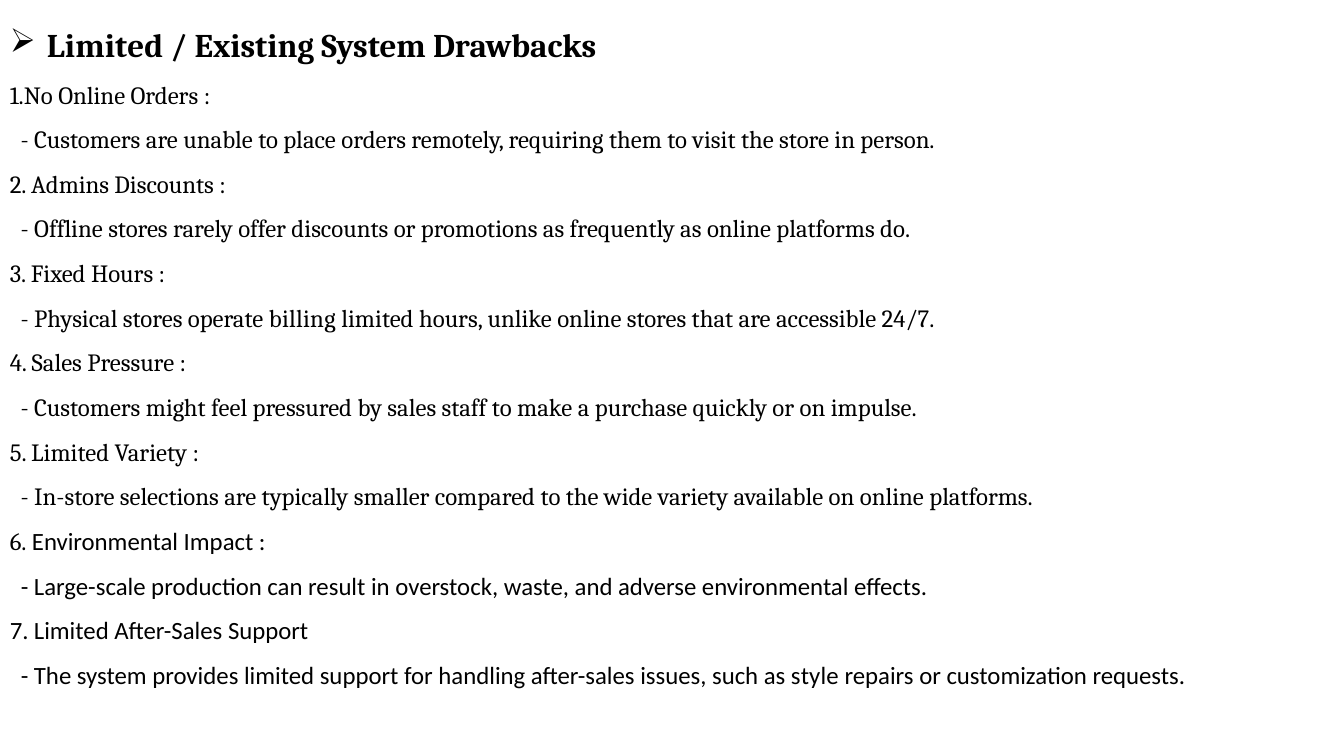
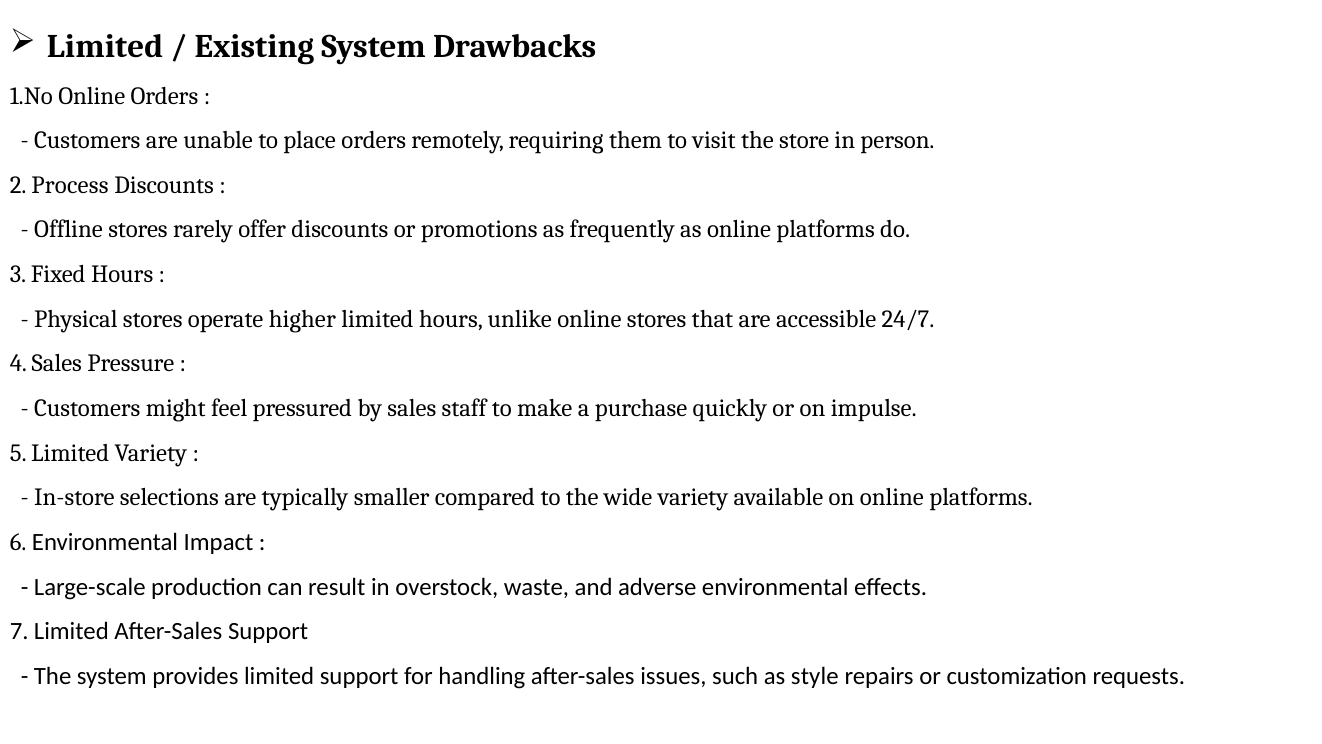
Admins: Admins -> Process
billing: billing -> higher
